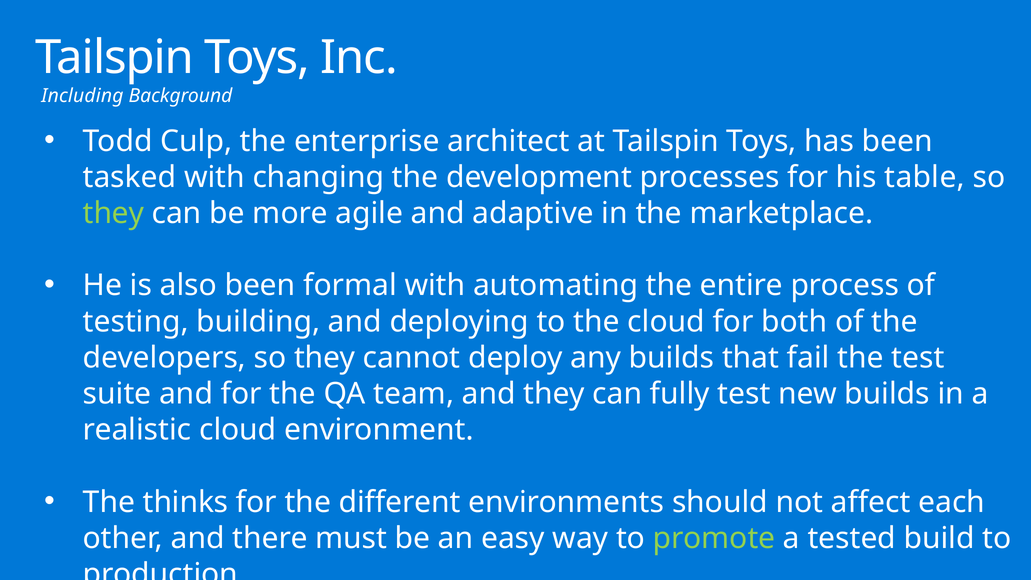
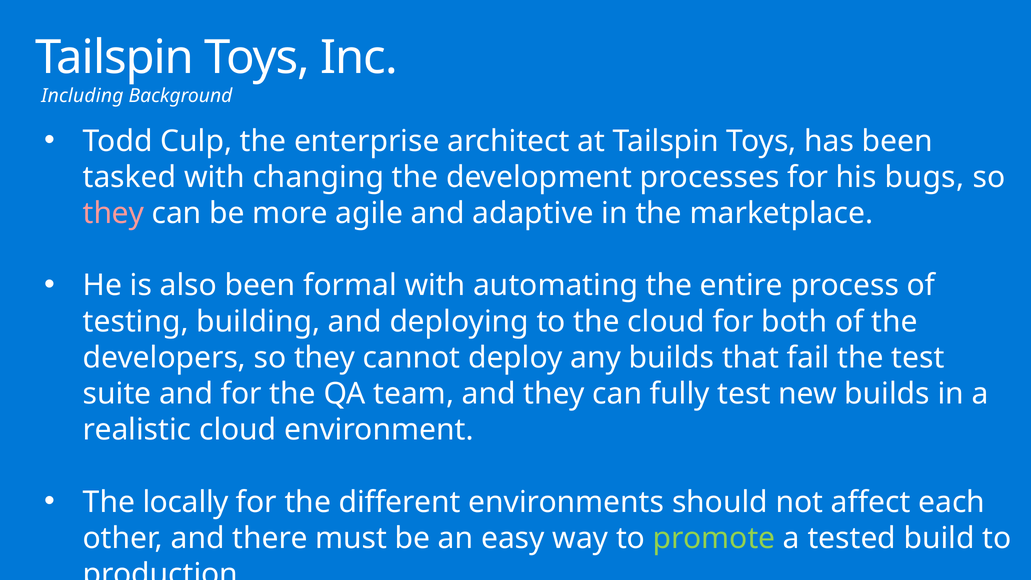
table: table -> bugs
they at (113, 213) colour: light green -> pink
thinks: thinks -> locally
